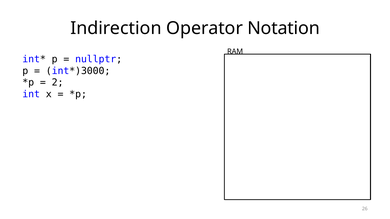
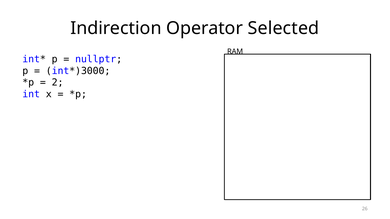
Notation: Notation -> Selected
